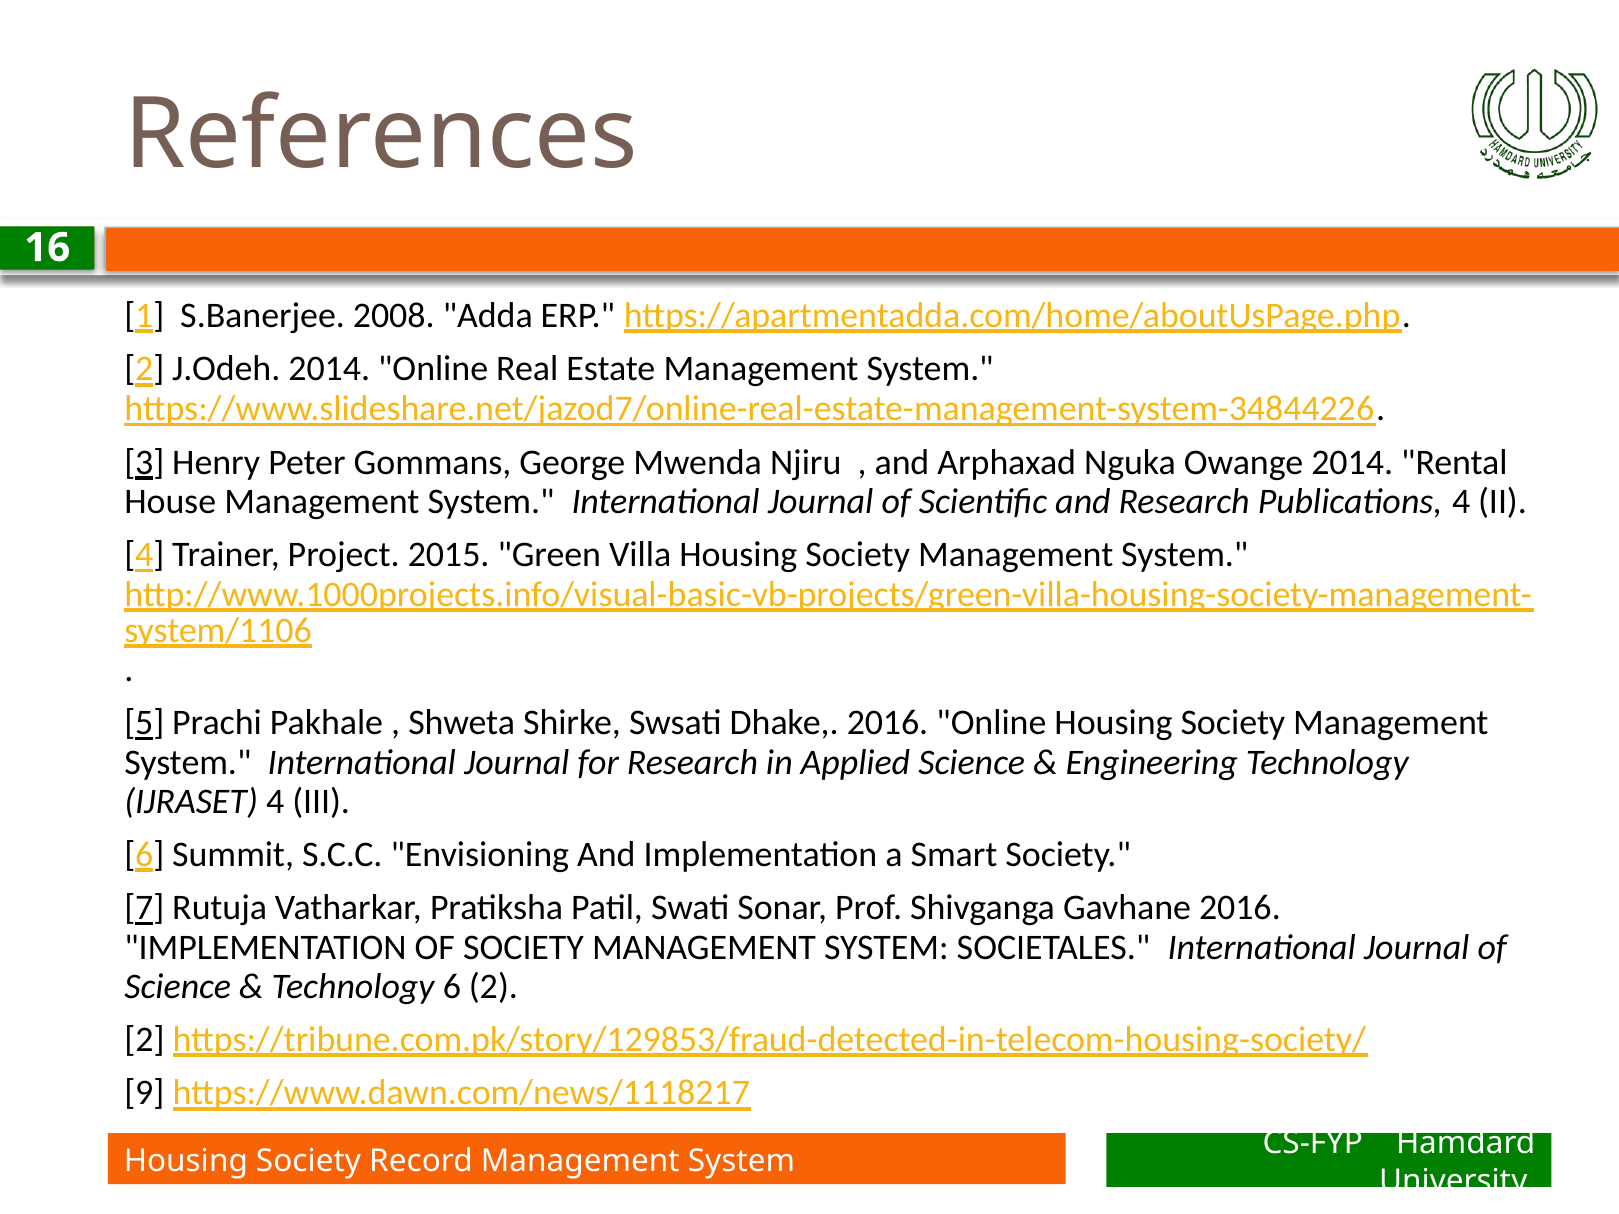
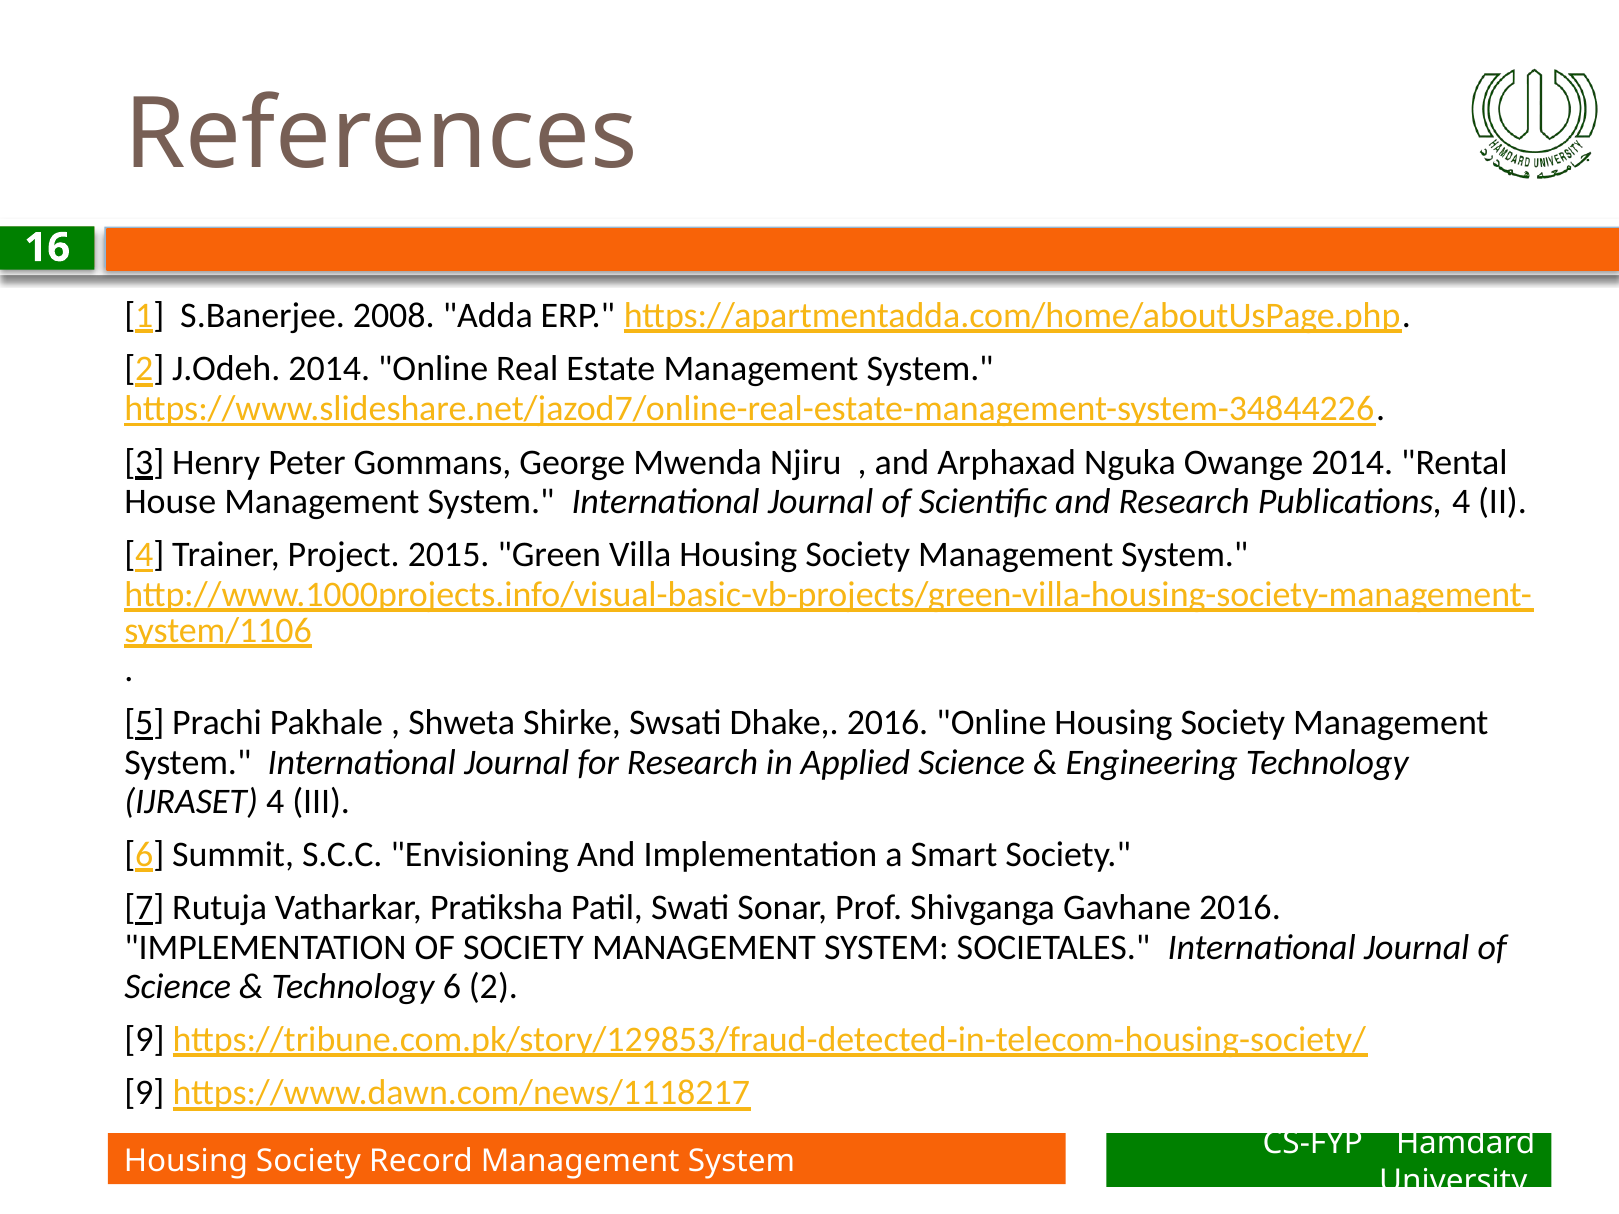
2 at (144, 1040): 2 -> 9
